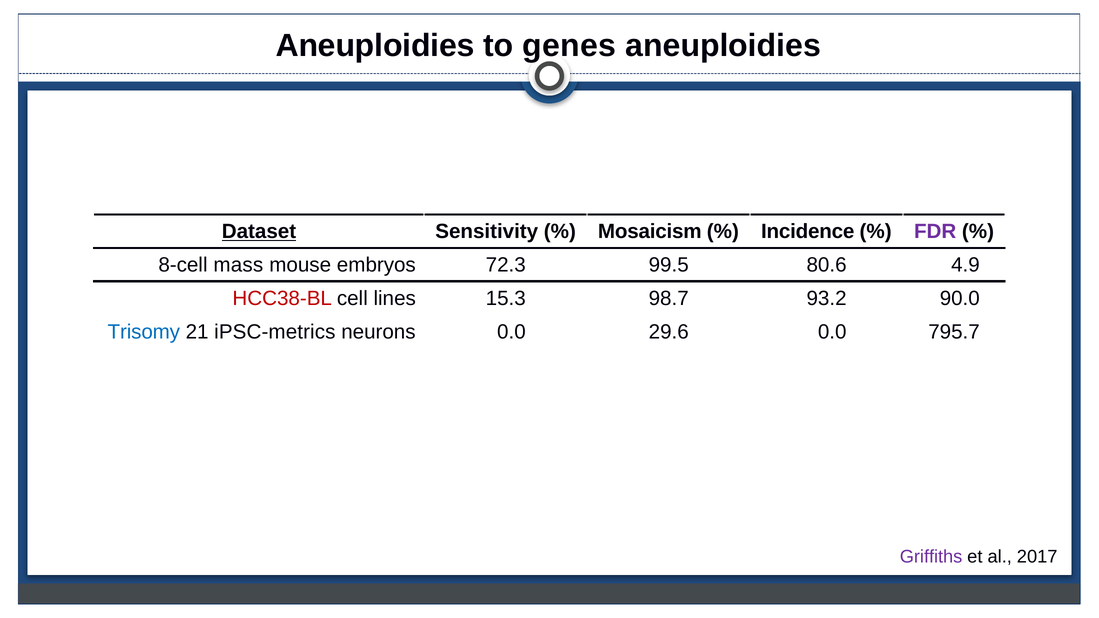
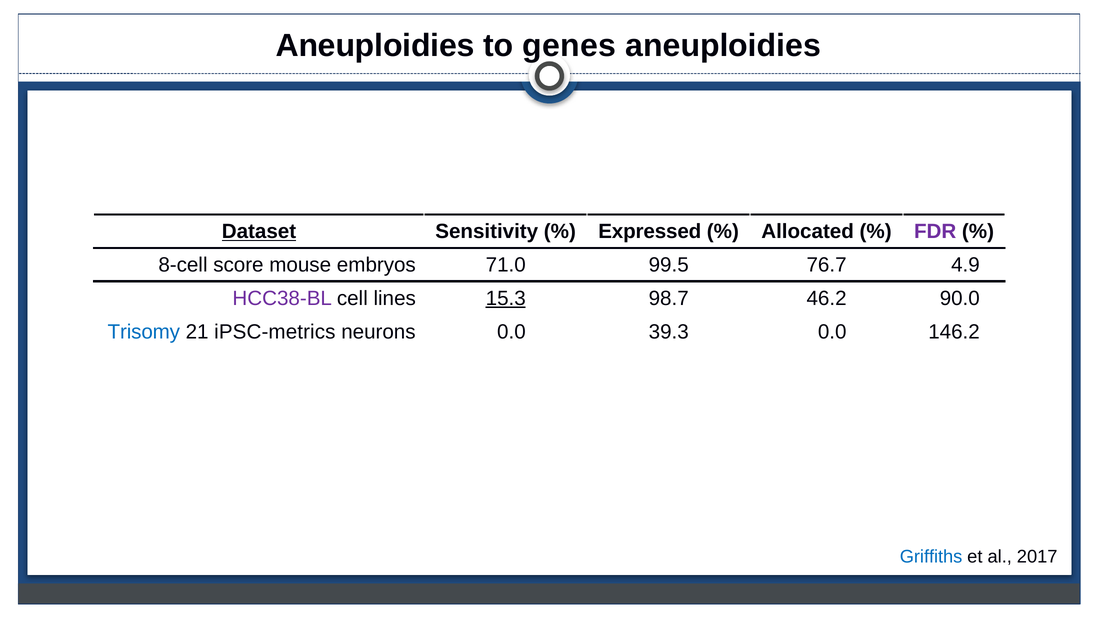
Mosaicism: Mosaicism -> Expressed
Incidence: Incidence -> Allocated
mass: mass -> score
72.3: 72.3 -> 71.0
80.6: 80.6 -> 76.7
HCC38-BL colour: red -> purple
15.3 underline: none -> present
93.2: 93.2 -> 46.2
29.6: 29.6 -> 39.3
795.7: 795.7 -> 146.2
Griffiths colour: purple -> blue
